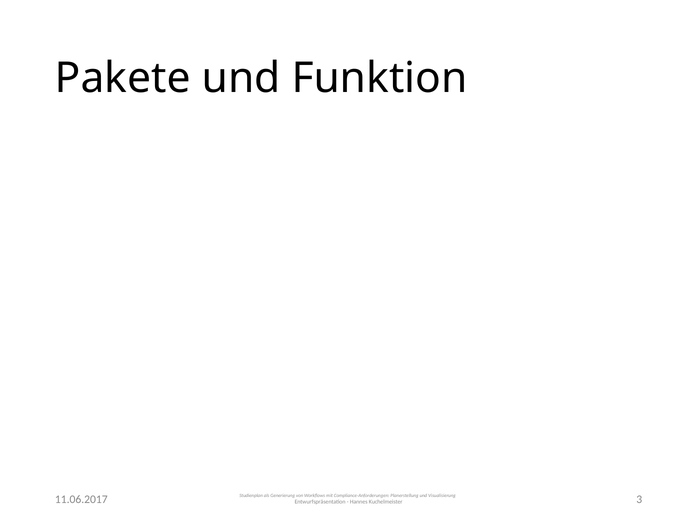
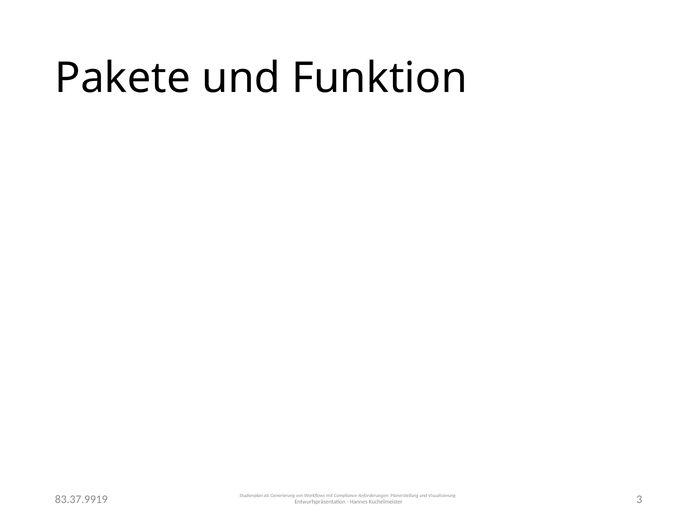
11.06.2017: 11.06.2017 -> 83.37.9919
